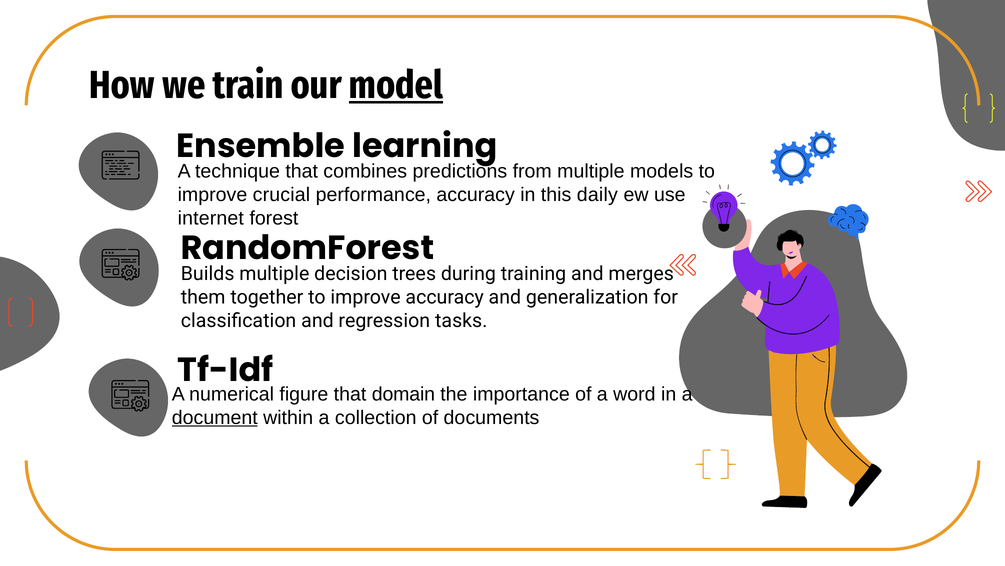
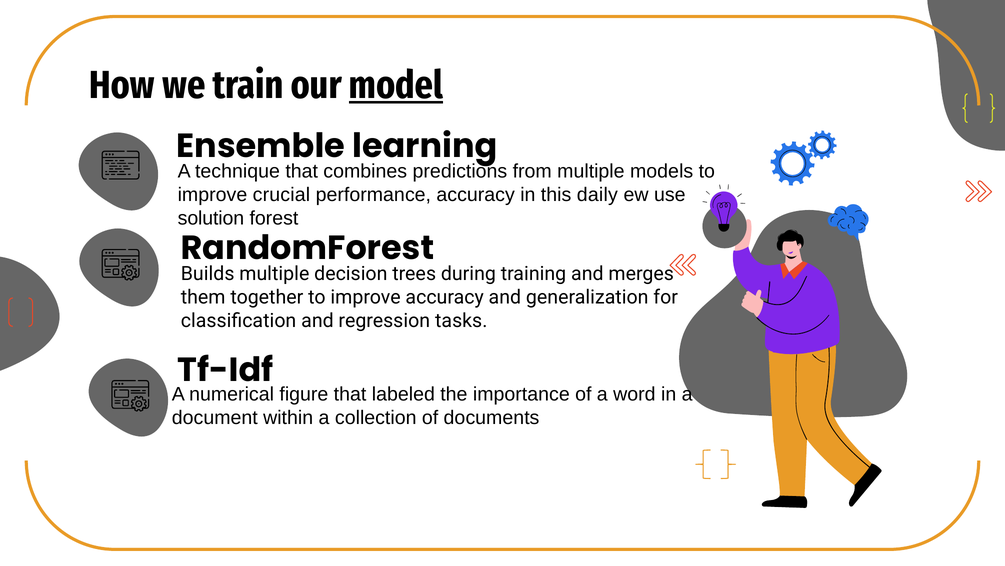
internet: internet -> solution
domain: domain -> labeled
document underline: present -> none
